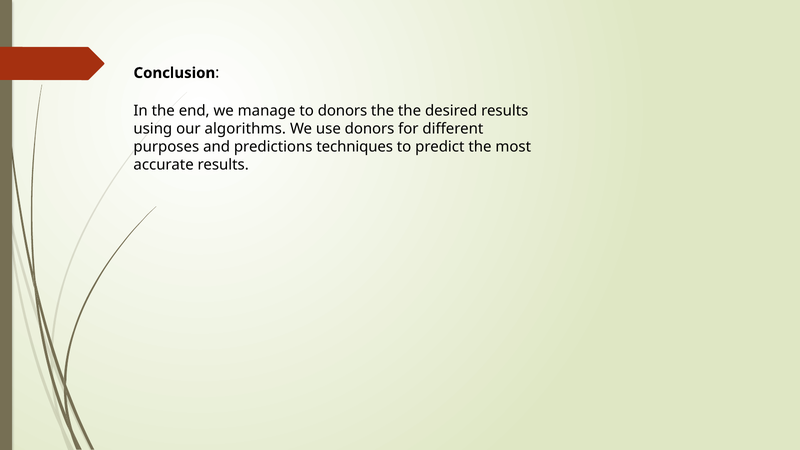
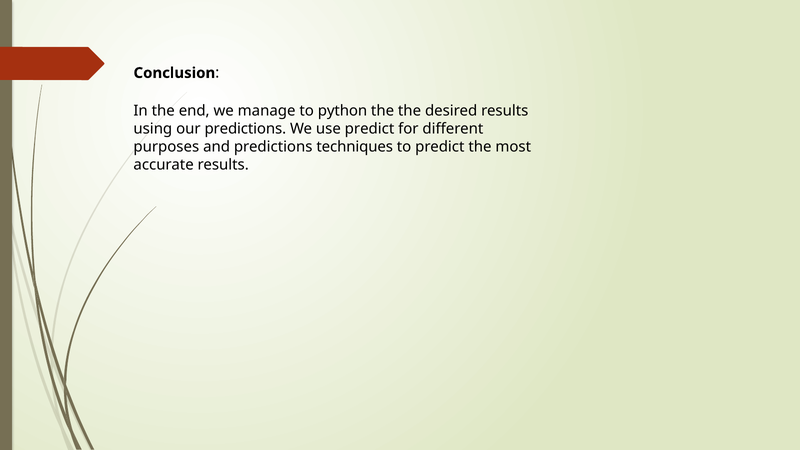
to donors: donors -> python
our algorithms: algorithms -> predictions
use donors: donors -> predict
